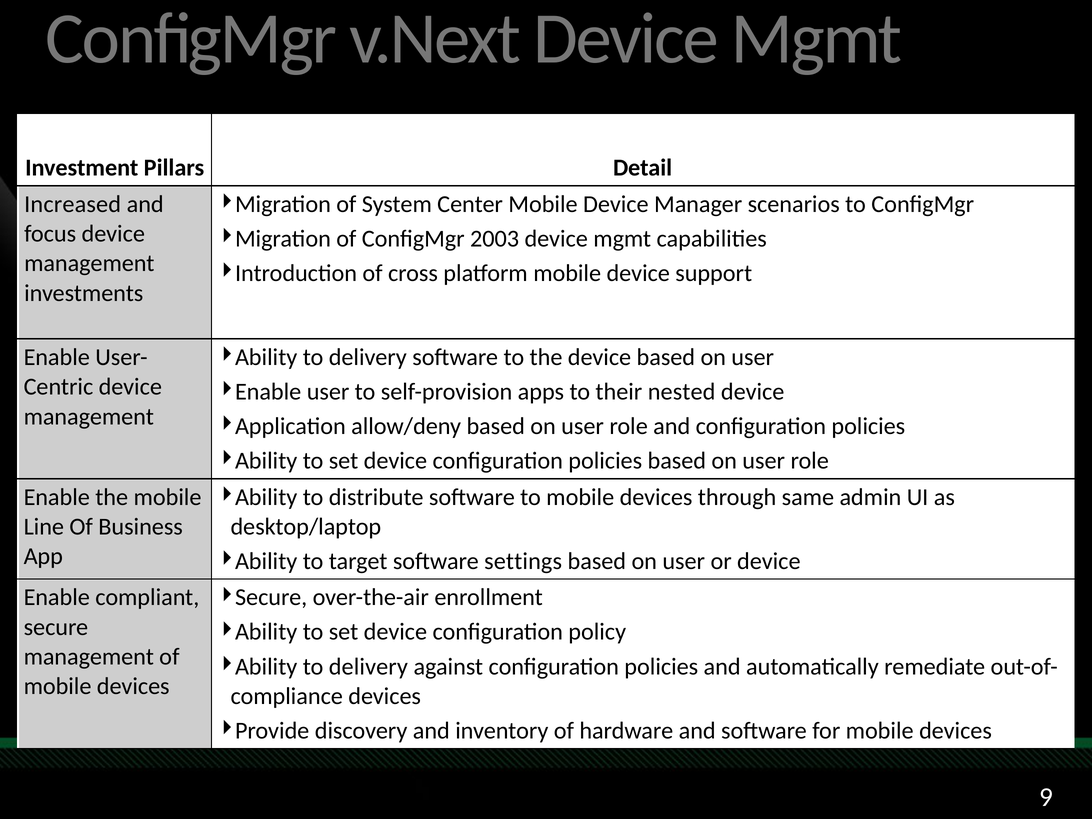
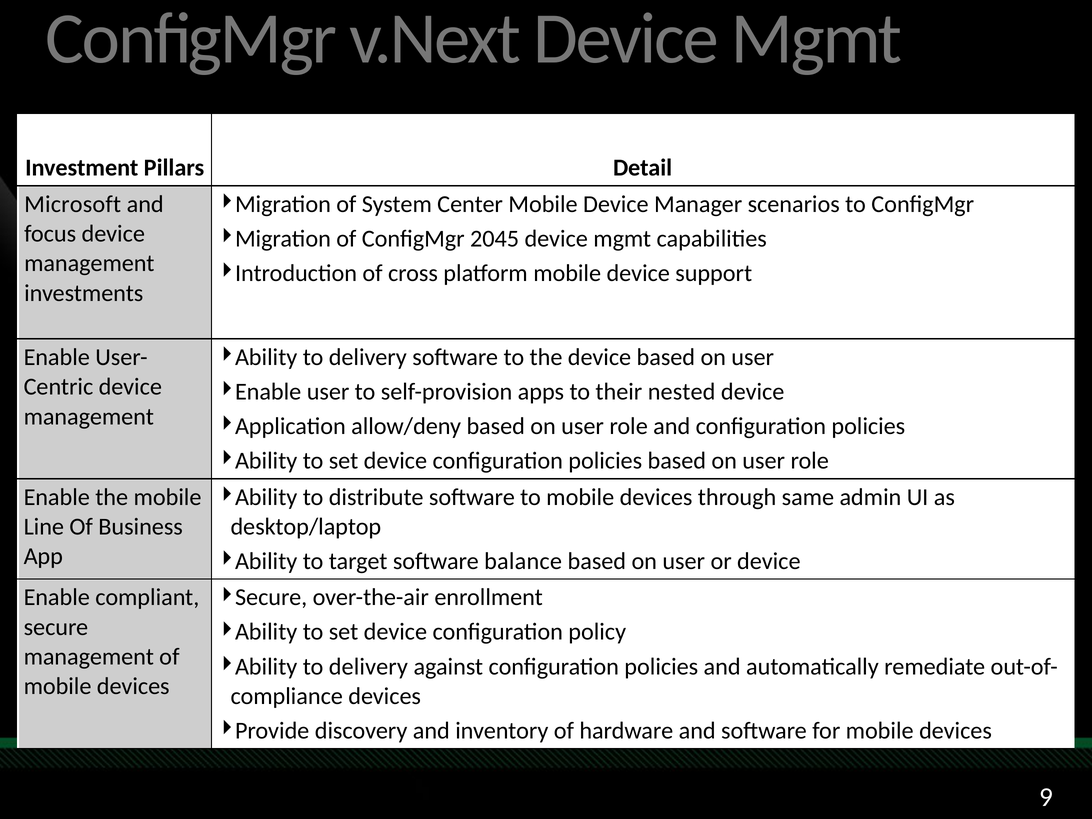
Increased: Increased -> Microsoft
2003: 2003 -> 2045
settings: settings -> balance
